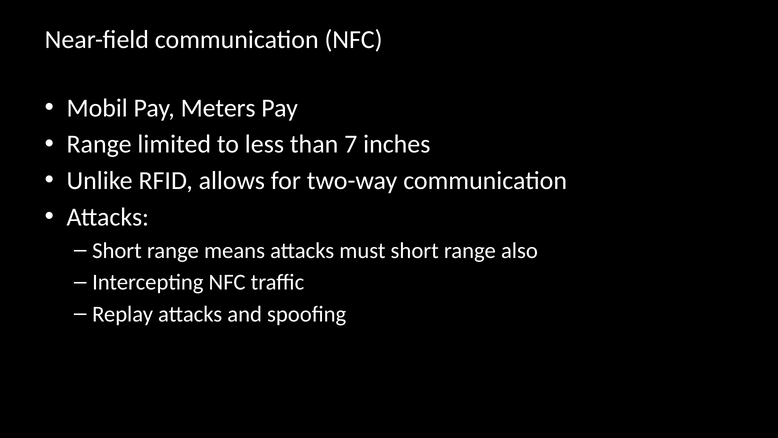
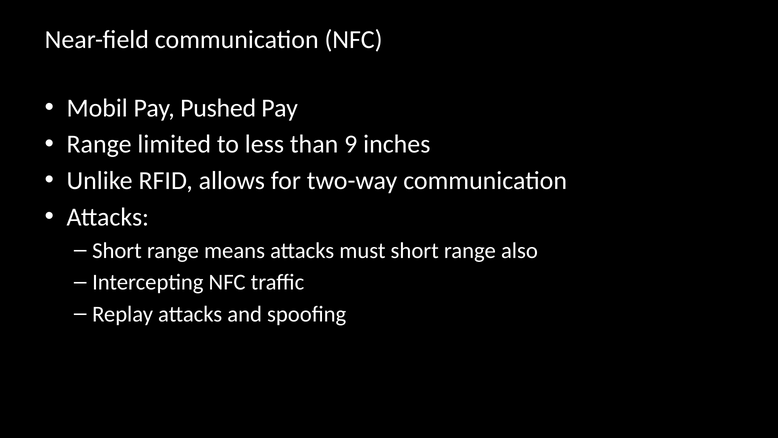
Meters: Meters -> Pushed
7: 7 -> 9
